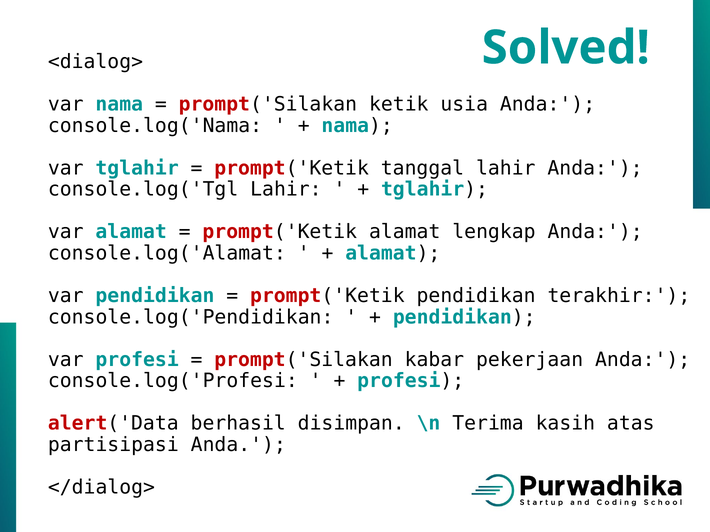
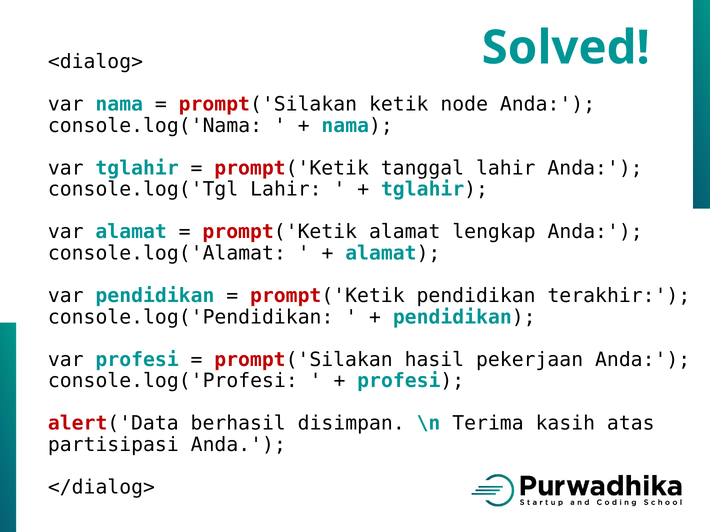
usia: usia -> node
kabar: kabar -> hasil
